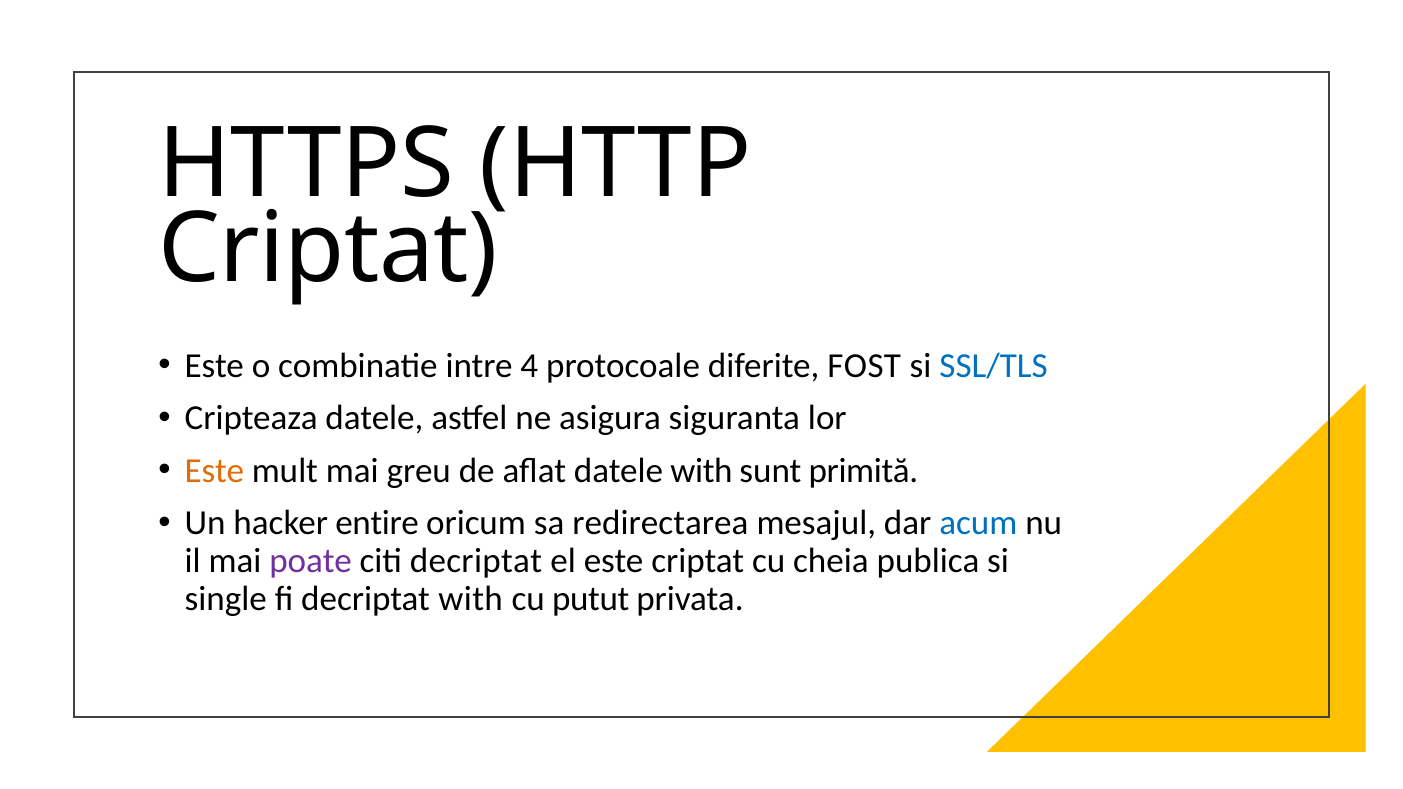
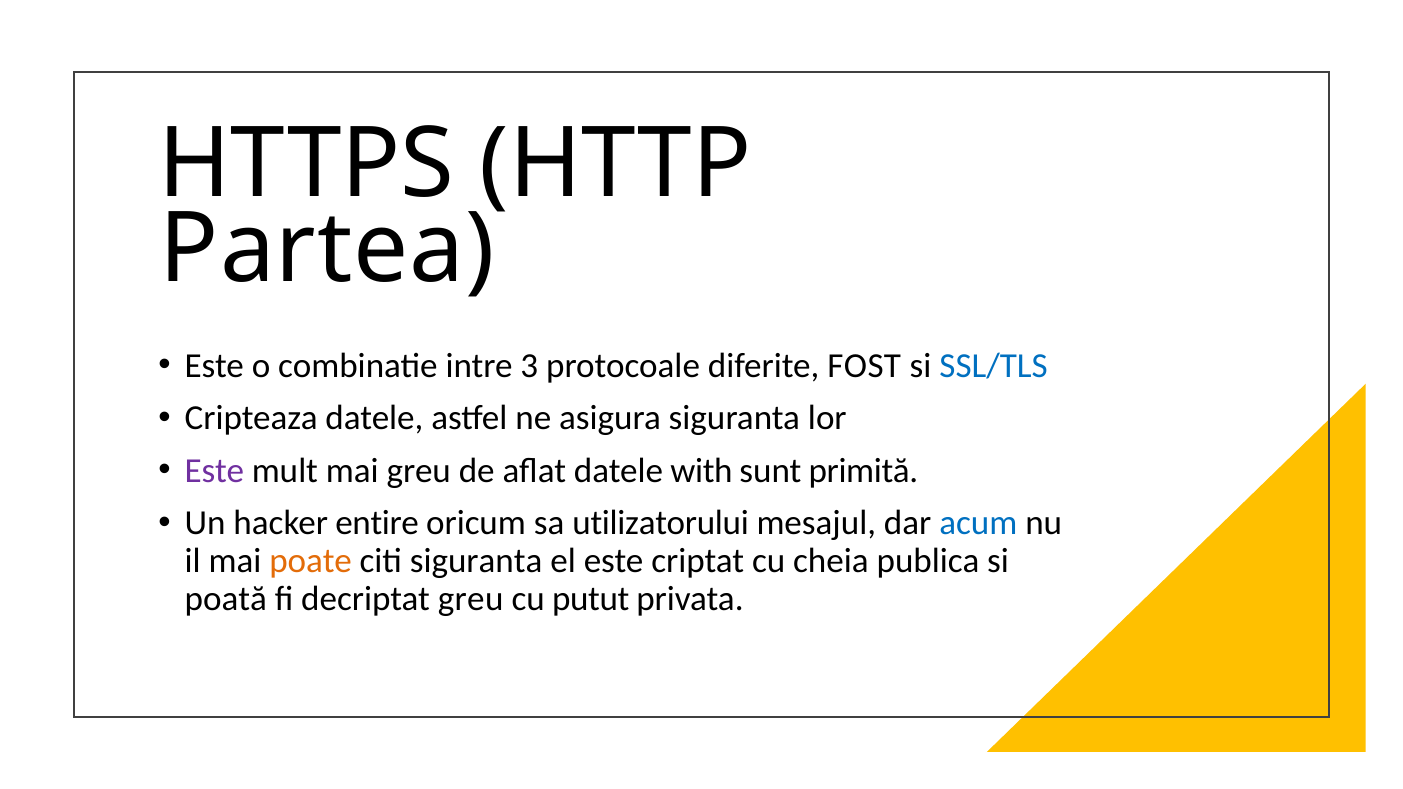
Criptat at (328, 249): Criptat -> Partea
4: 4 -> 3
Este at (214, 471) colour: orange -> purple
redirectarea: redirectarea -> utilizatorului
poate colour: purple -> orange
citi decriptat: decriptat -> siguranta
single: single -> poată
decriptat with: with -> greu
